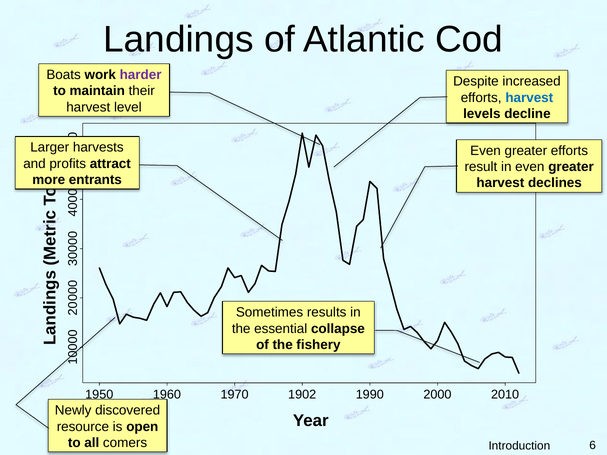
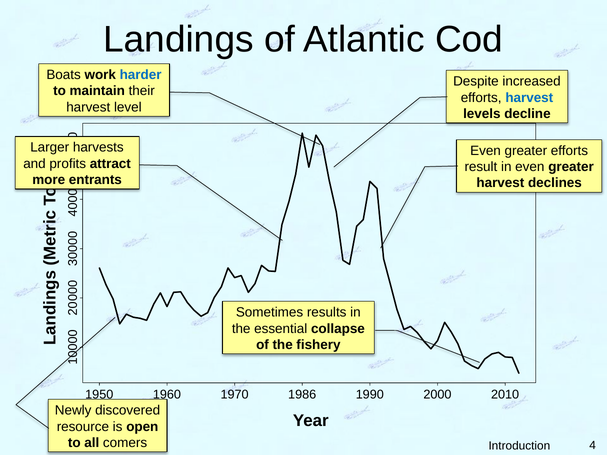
harder colour: purple -> blue
1902: 1902 -> 1986
Introduction 6: 6 -> 4
